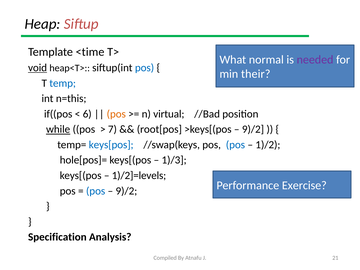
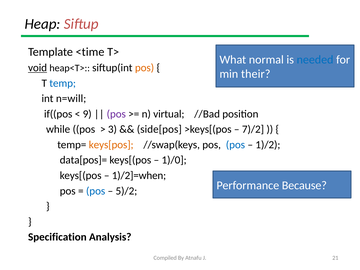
needed colour: purple -> blue
pos at (145, 68) colour: blue -> orange
n=this: n=this -> n=will
6: 6 -> 9
pos at (116, 114) colour: orange -> purple
while underline: present -> none
7: 7 -> 3
root[pos: root[pos -> side[pos
9)/2 at (253, 129): 9)/2 -> 7)/2
keys[pos colour: blue -> orange
hole[pos]=: hole[pos]= -> data[pos]=
1)/3: 1)/3 -> 1)/0
1)/2]=levels: 1)/2]=levels -> 1)/2]=when
Exercise: Exercise -> Because
9)/2 at (126, 191): 9)/2 -> 5)/2
